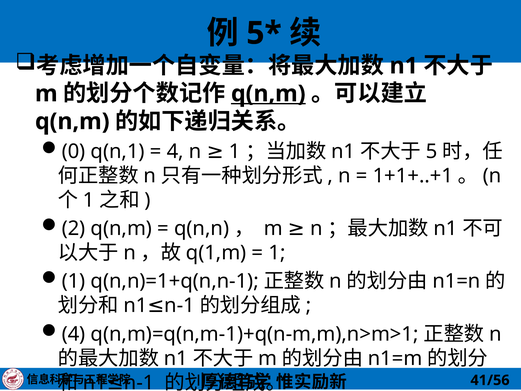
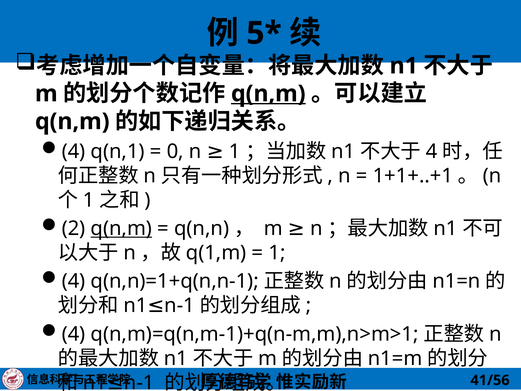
0 at (74, 151): 0 -> 4
4 at (175, 151): 4 -> 0
5 at (431, 151): 5 -> 4
q(n,m at (121, 228) underline: none -> present
1 at (74, 281): 1 -> 4
